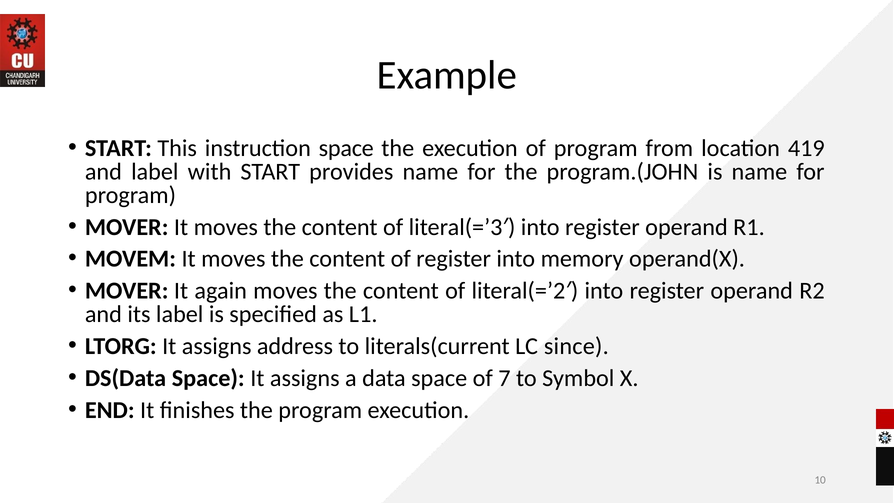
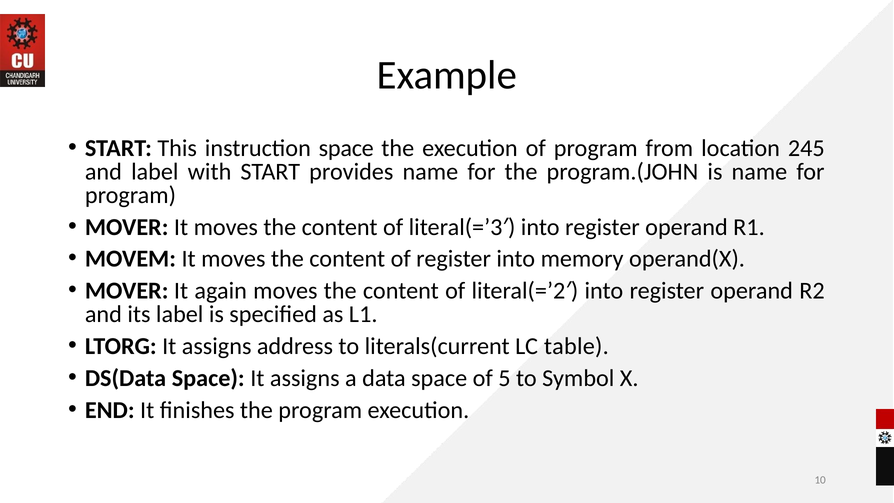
419: 419 -> 245
since: since -> table
7: 7 -> 5
